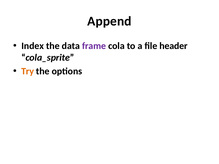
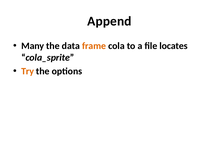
Index: Index -> Many
frame colour: purple -> orange
header: header -> locates
